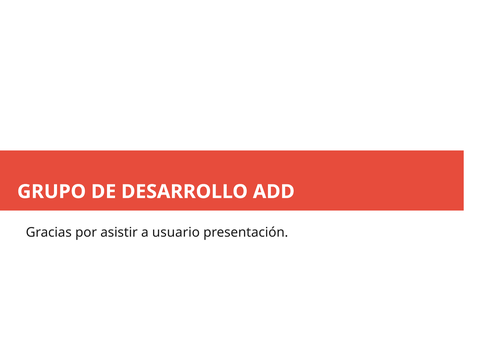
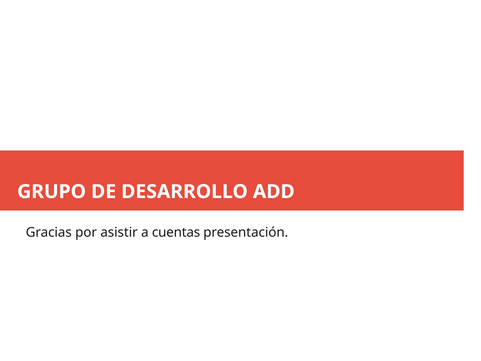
usuario: usuario -> cuentas
